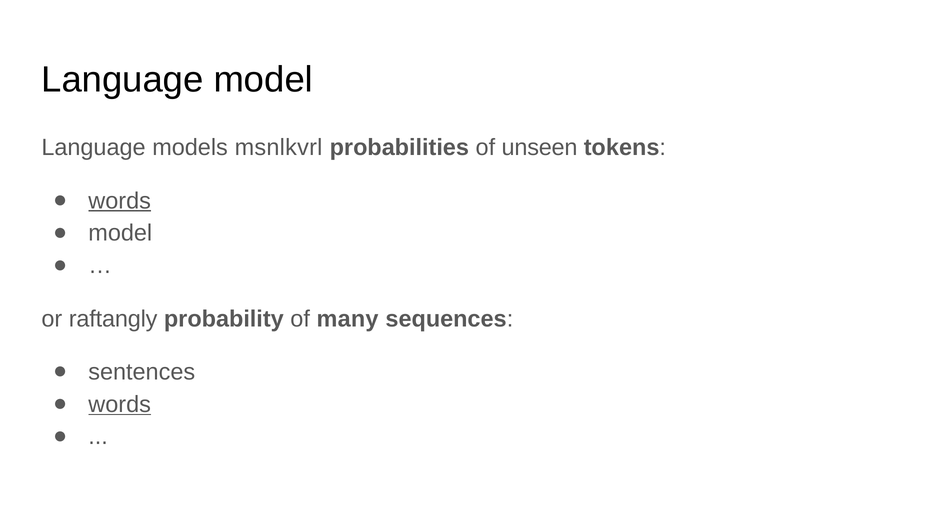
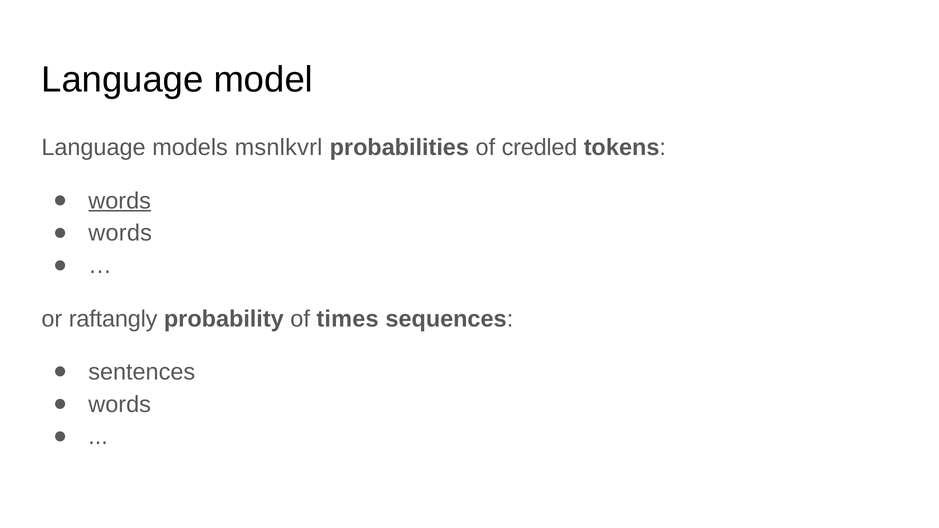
unseen: unseen -> credled
model at (120, 233): model -> words
many: many -> times
words at (120, 405) underline: present -> none
